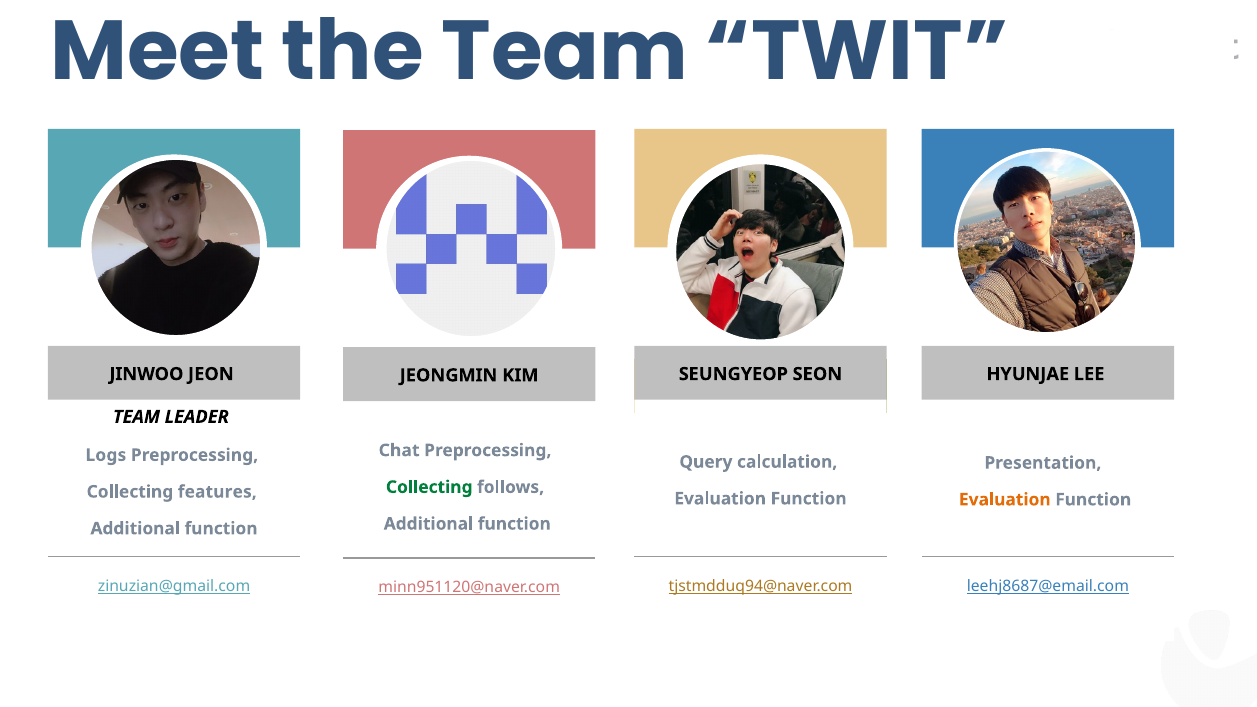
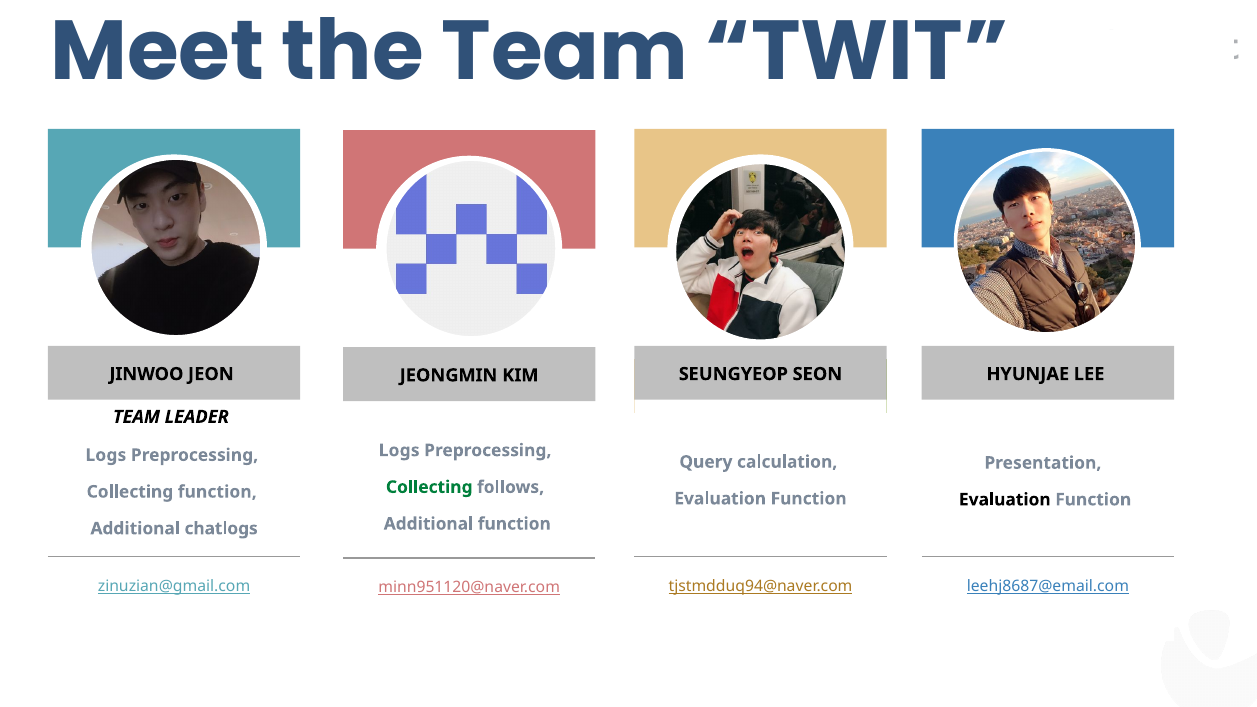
Chat at (399, 450): Chat -> Logs
Collecting features: features -> function
Evaluation at (1005, 500) colour: orange -> black
function at (221, 529): function -> chatlogs
